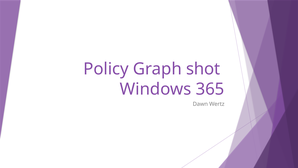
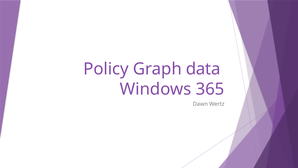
shot: shot -> data
